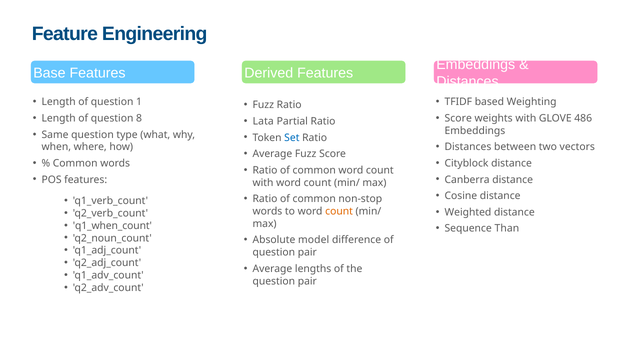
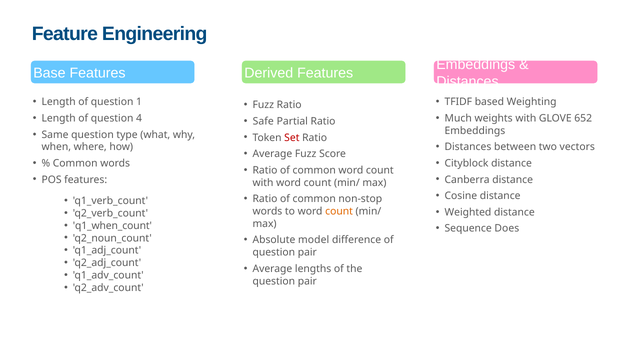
8: 8 -> 4
Score at (458, 118): Score -> Much
486: 486 -> 652
Lata: Lata -> Safe
Set colour: blue -> red
Than: Than -> Does
